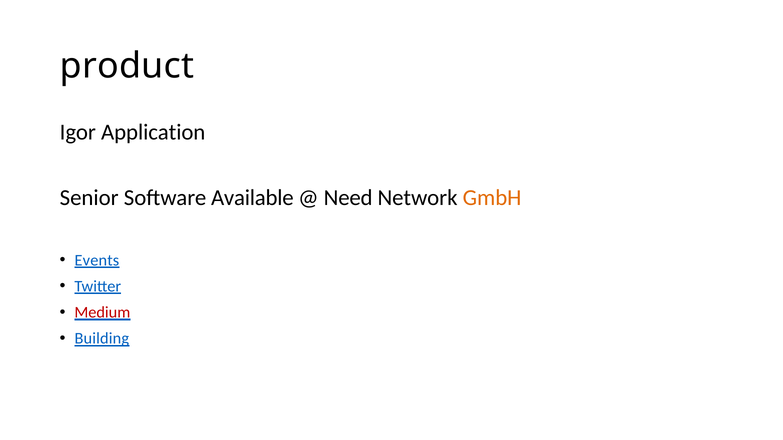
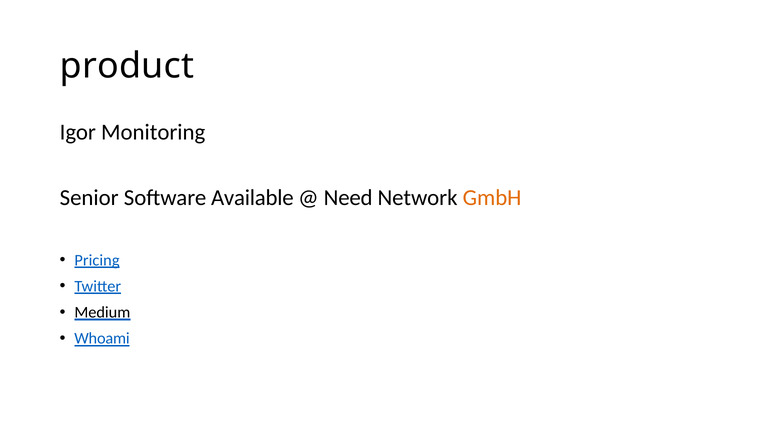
Application: Application -> Monitoring
Events: Events -> Pricing
Medium colour: red -> black
Building: Building -> Whoami
